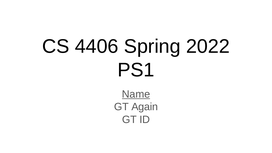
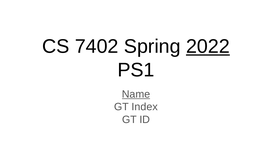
4406: 4406 -> 7402
2022 underline: none -> present
Again: Again -> Index
